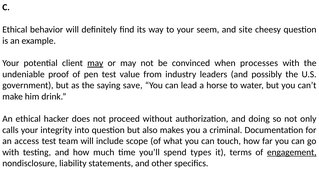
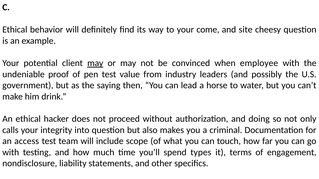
seem: seem -> come
processes: processes -> employee
save: save -> then
engagement underline: present -> none
